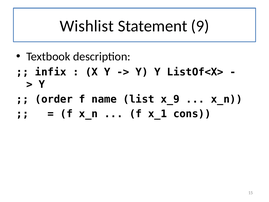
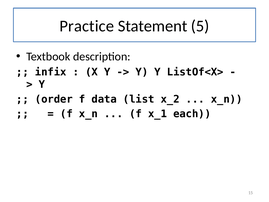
Wishlist: Wishlist -> Practice
9: 9 -> 5
name: name -> data
x_9: x_9 -> x_2
cons: cons -> each
